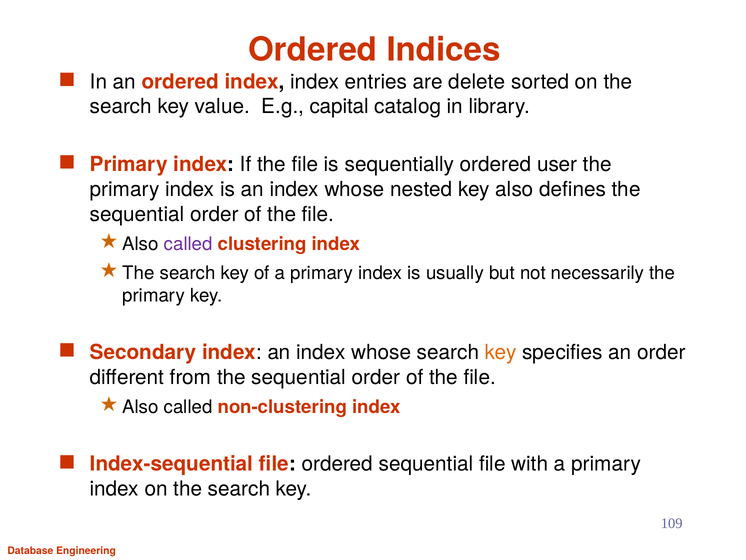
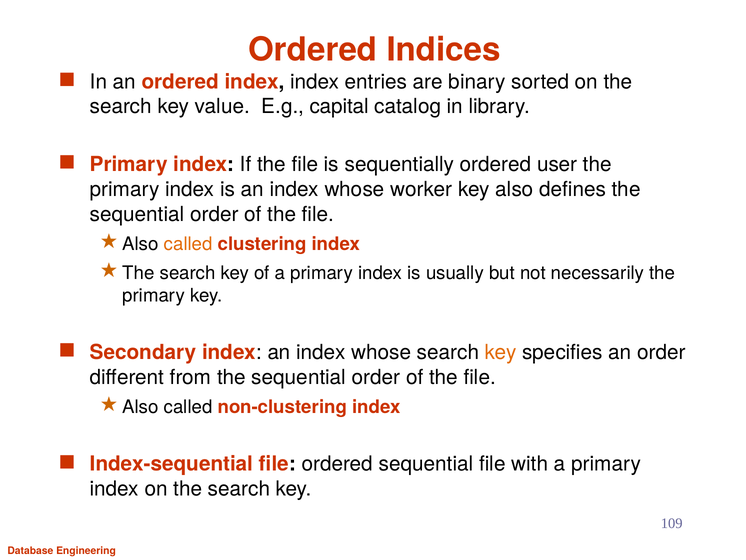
delete: delete -> binary
nested: nested -> worker
called at (188, 244) colour: purple -> orange
